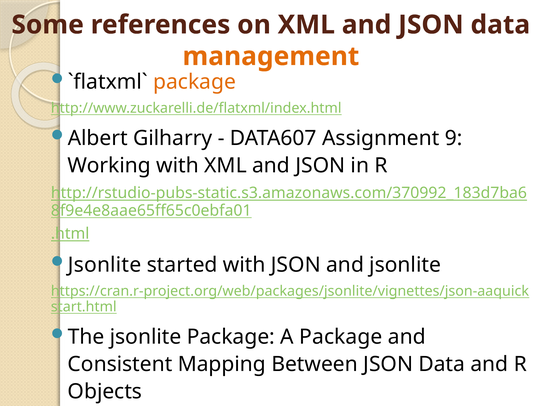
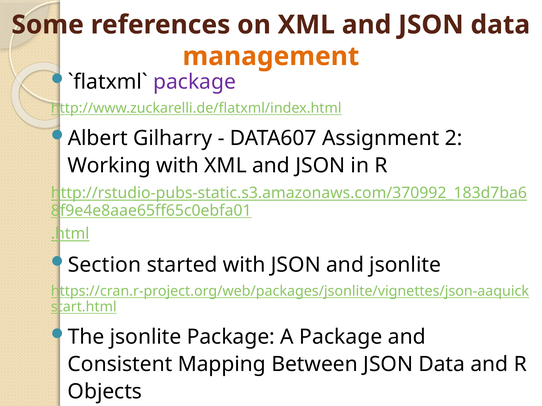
package at (195, 82) colour: orange -> purple
9: 9 -> 2
Jsonlite at (105, 265): Jsonlite -> Section
